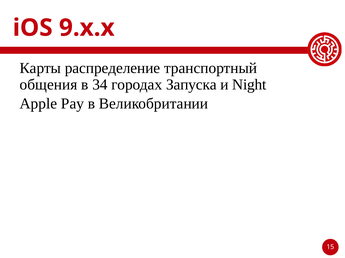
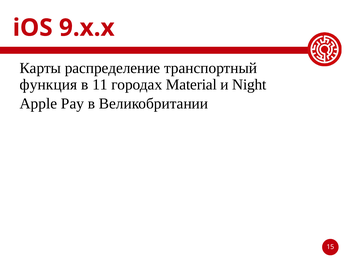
общения: общения -> функция
34: 34 -> 11
Запуска: Запуска -> Material
